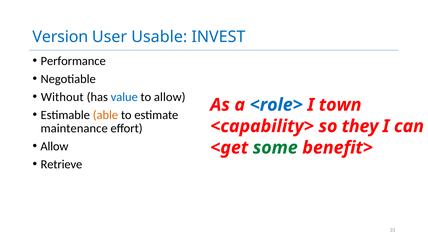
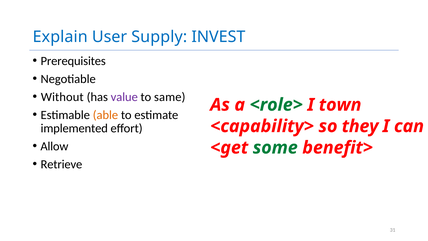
Version: Version -> Explain
Usable: Usable -> Supply
Performance: Performance -> Prerequisites
value colour: blue -> purple
to allow: allow -> same
<role> colour: blue -> green
maintenance: maintenance -> implemented
